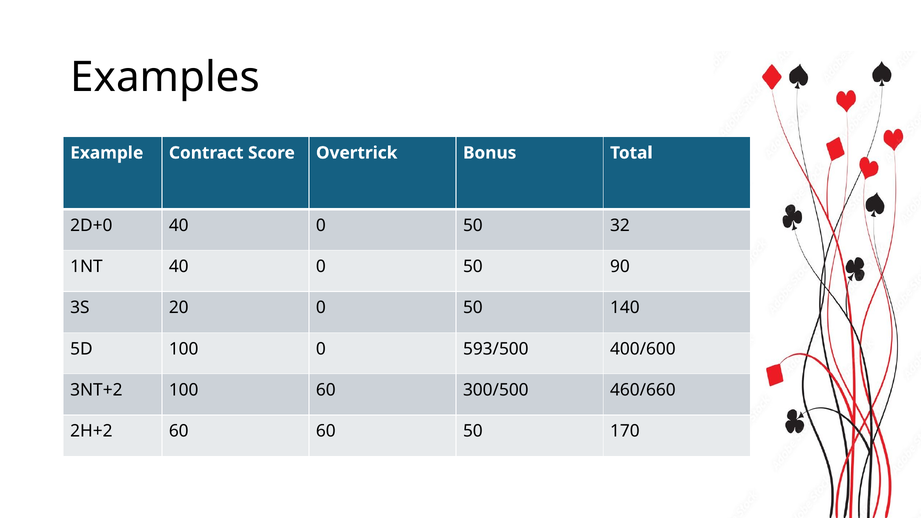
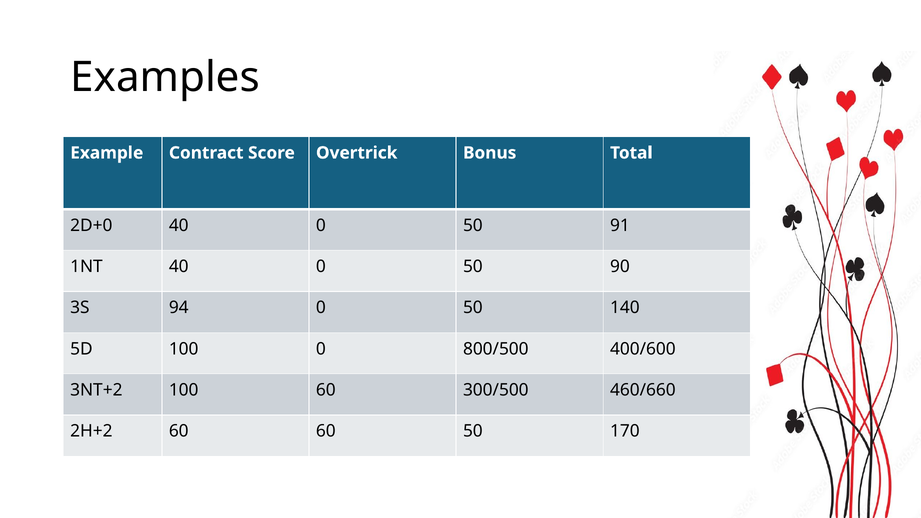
32: 32 -> 91
20: 20 -> 94
593/500: 593/500 -> 800/500
